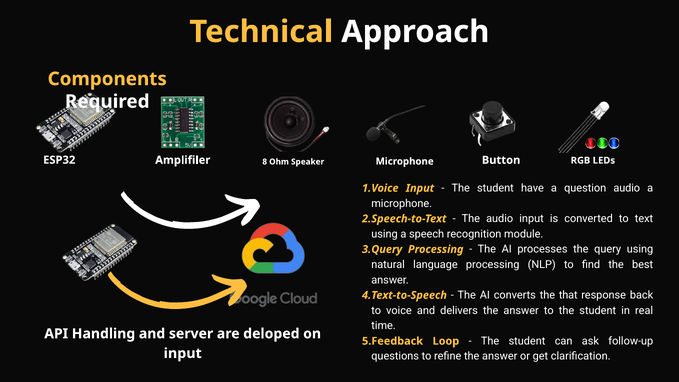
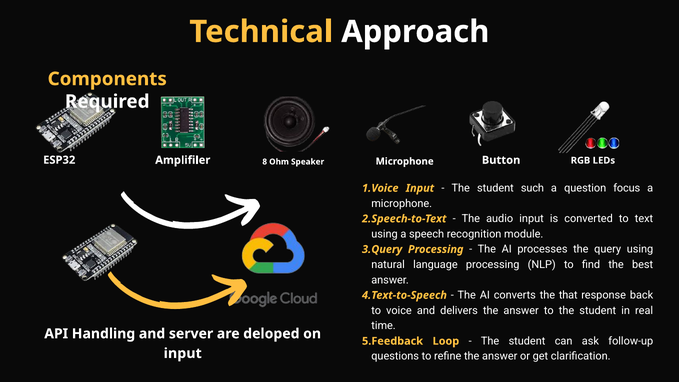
have: have -> such
question audio: audio -> focus
